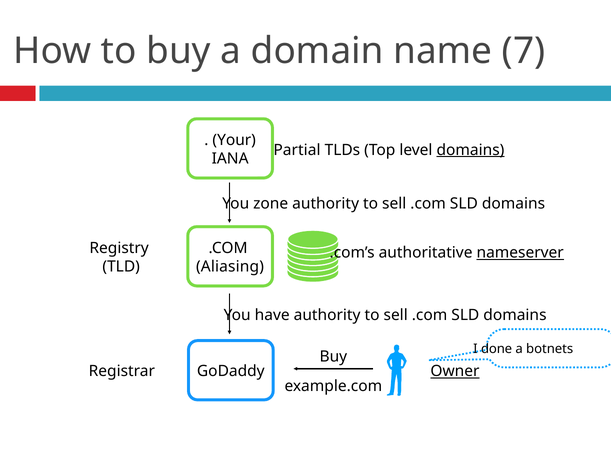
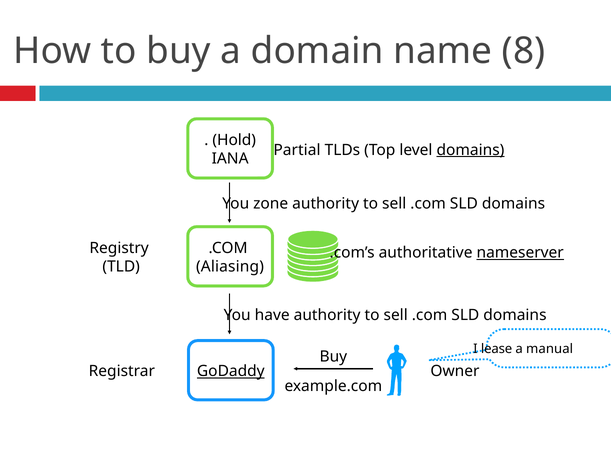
7: 7 -> 8
Your: Your -> Hold
done: done -> lease
botnets: botnets -> manual
GoDaddy underline: none -> present
Owner underline: present -> none
